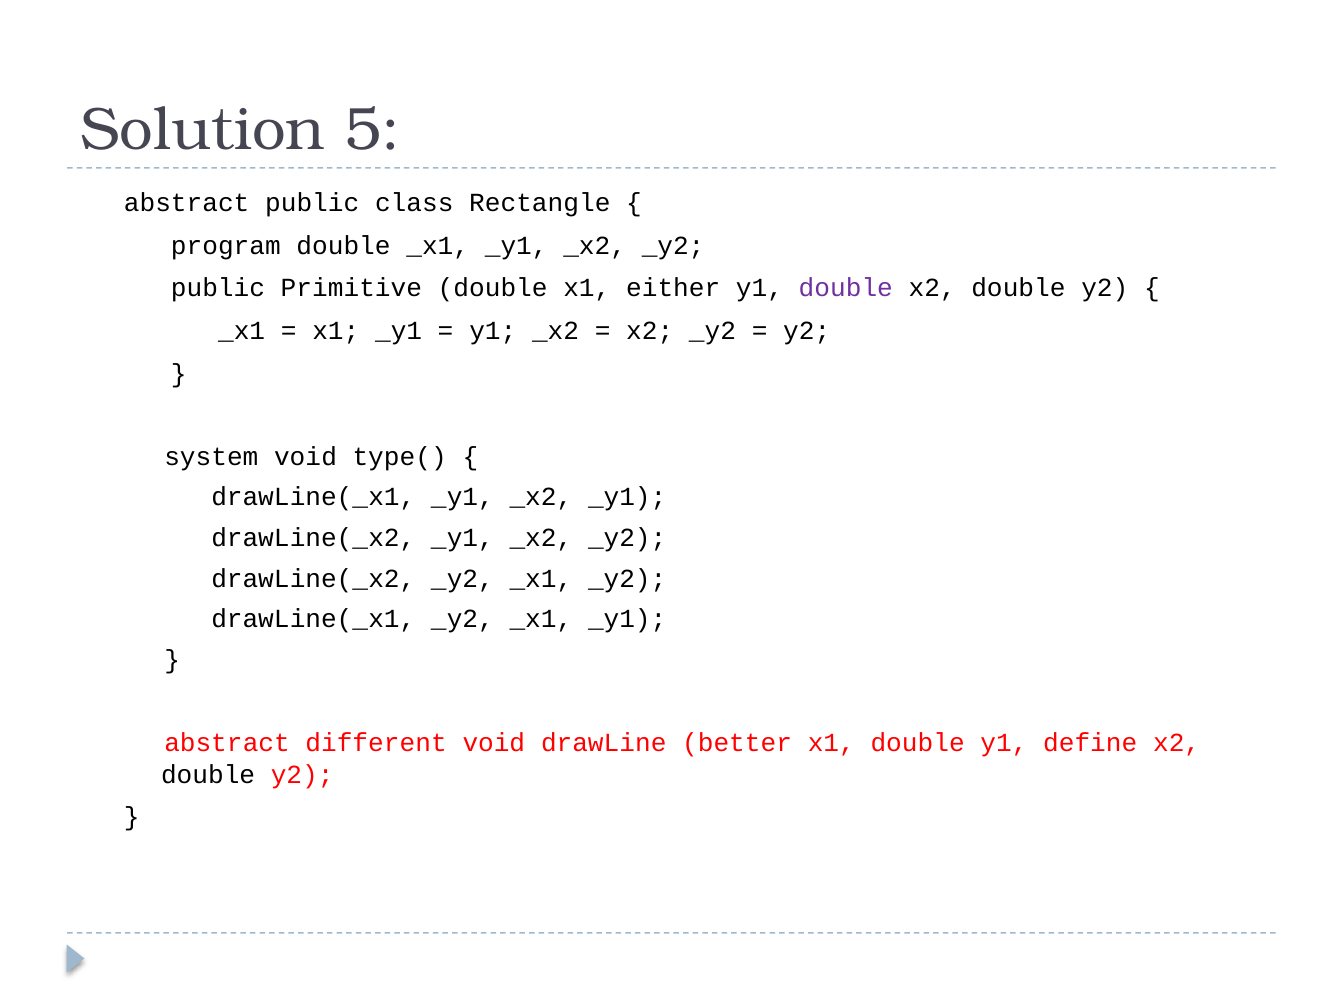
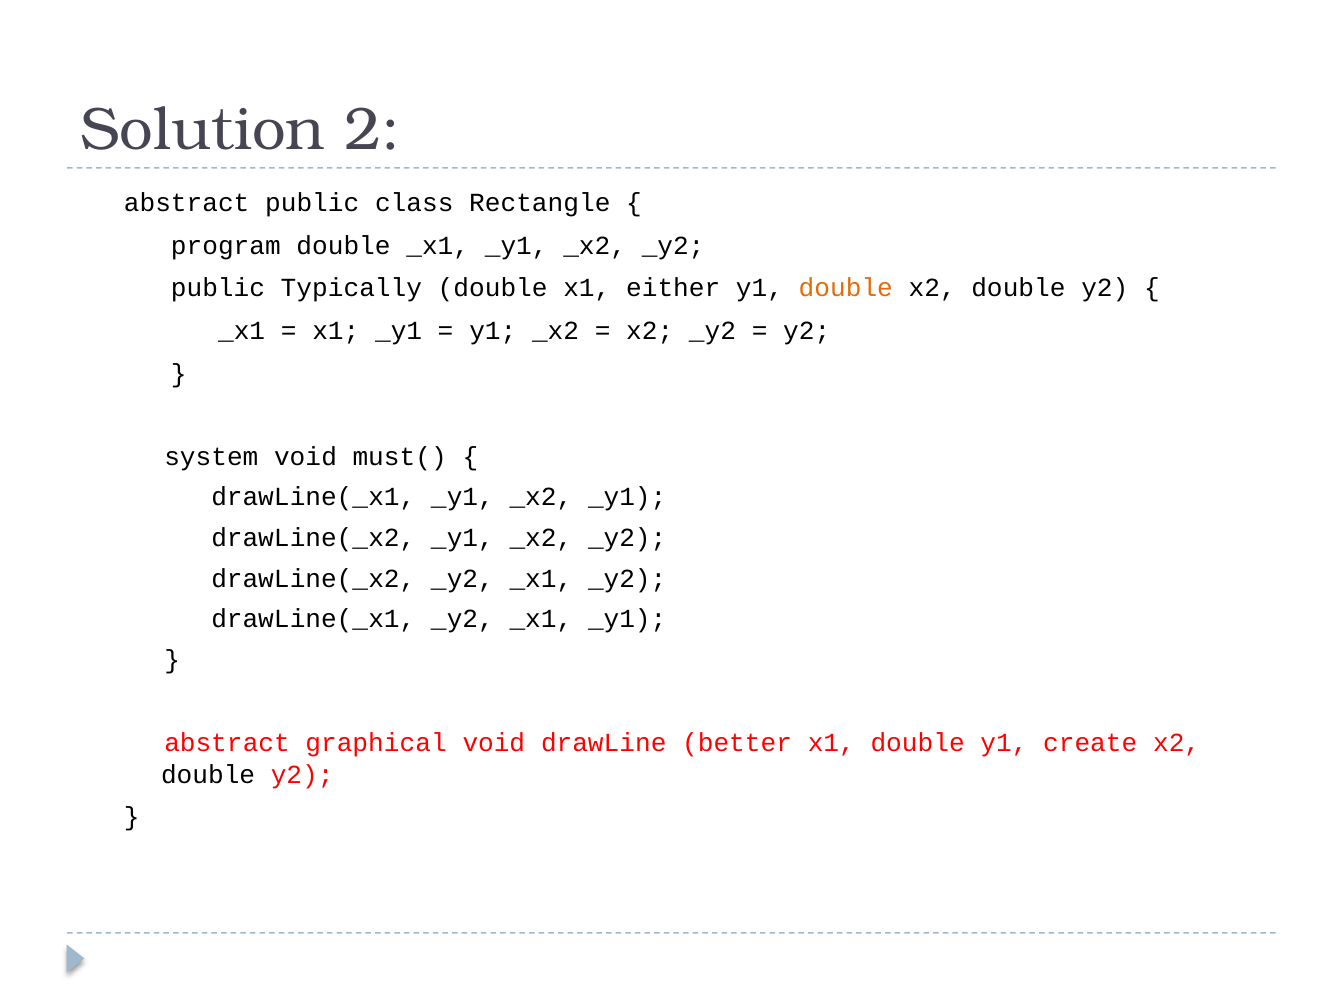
5: 5 -> 2
Primitive: Primitive -> Typically
double at (846, 288) colour: purple -> orange
type(: type( -> must(
different: different -> graphical
define: define -> create
